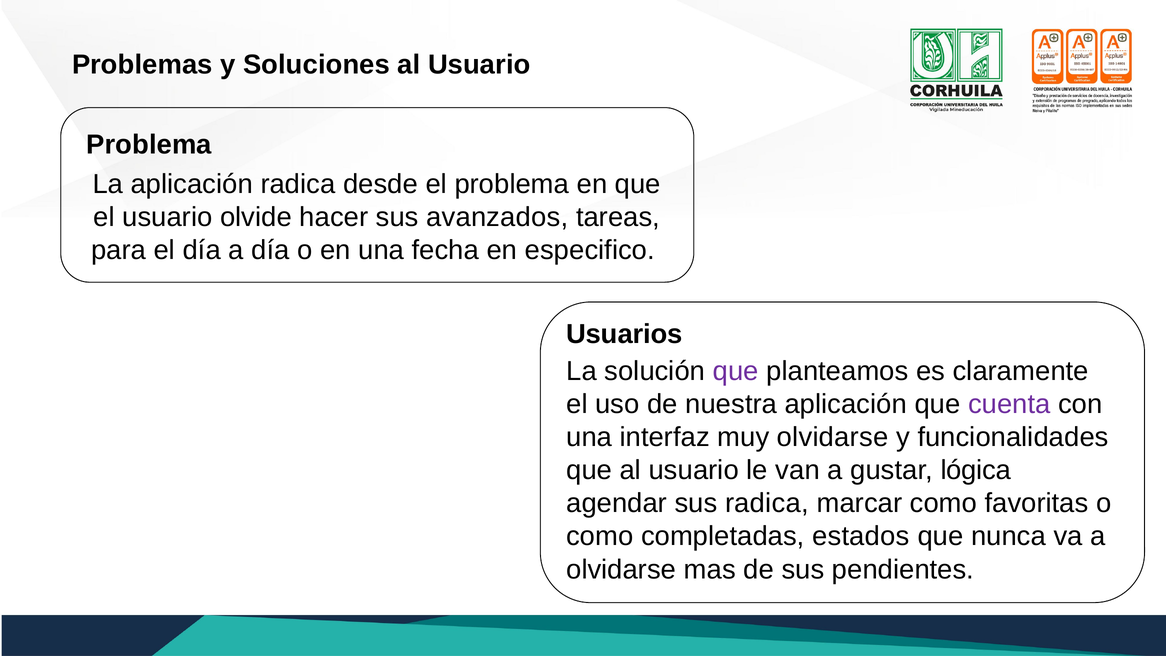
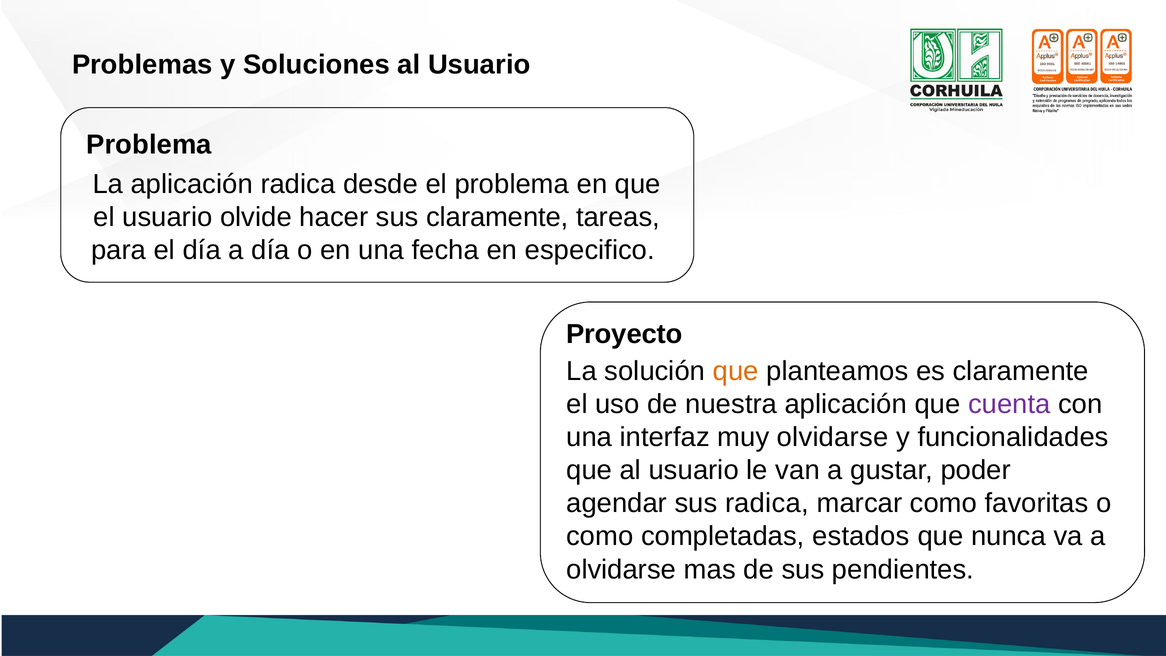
sus avanzados: avanzados -> claramente
Usuarios: Usuarios -> Proyecto
que at (736, 371) colour: purple -> orange
lógica: lógica -> poder
